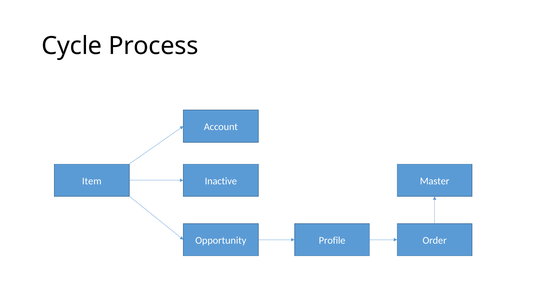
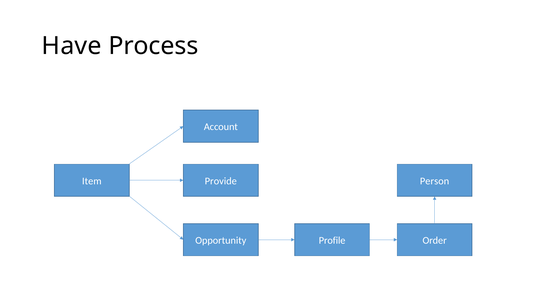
Cycle: Cycle -> Have
Inactive: Inactive -> Provide
Master: Master -> Person
